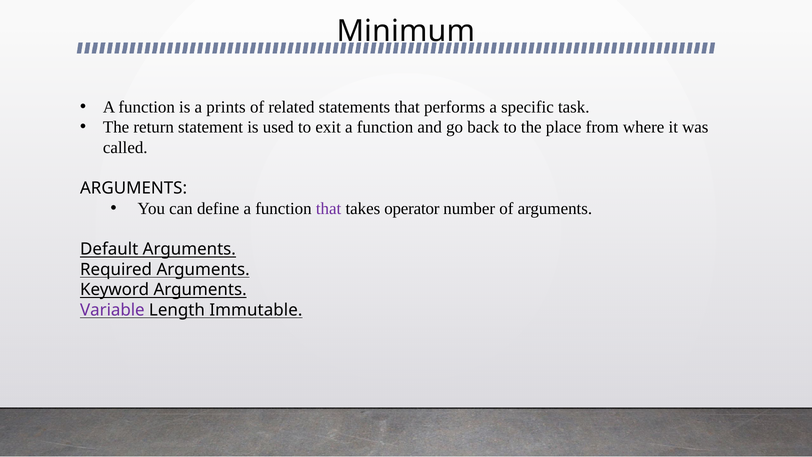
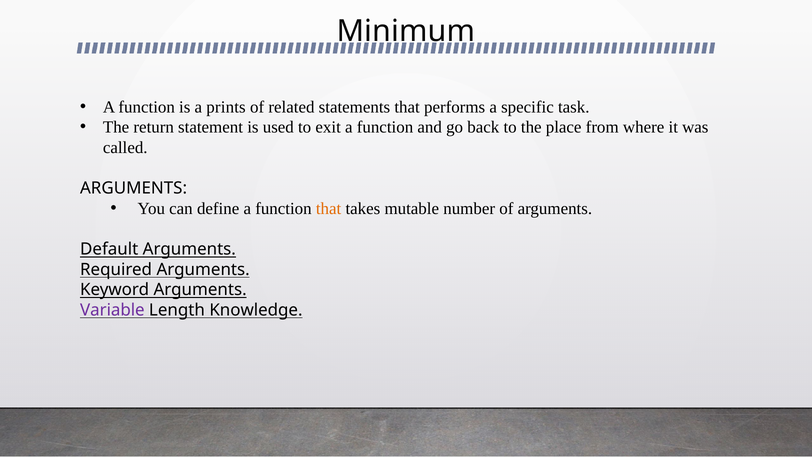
that at (329, 208) colour: purple -> orange
operator: operator -> mutable
Immutable: Immutable -> Knowledge
